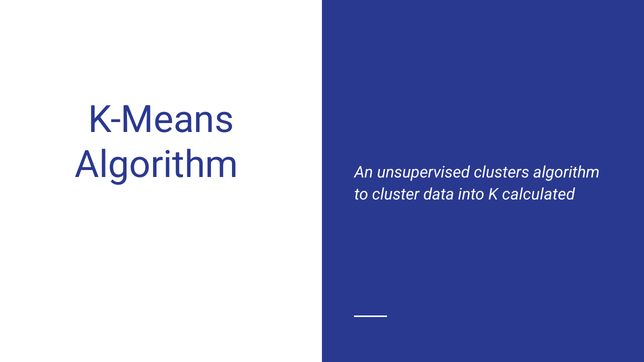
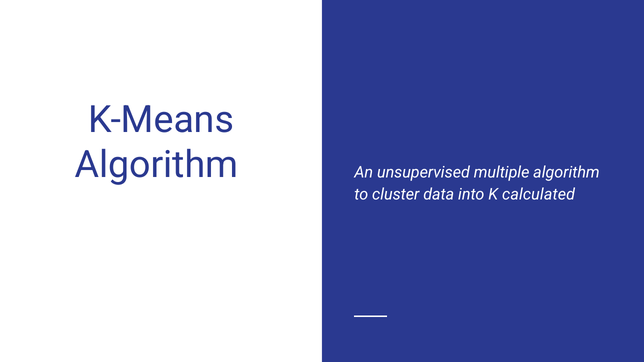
clusters: clusters -> multiple
